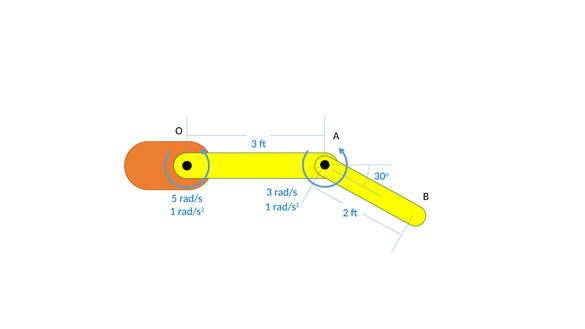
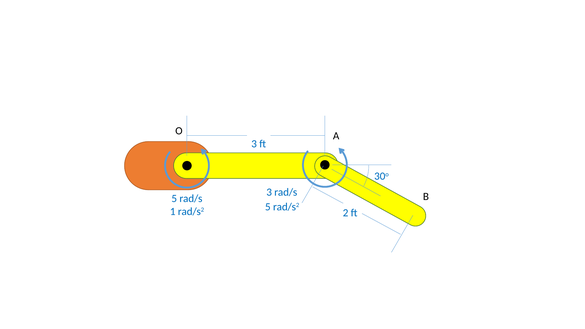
rad/s2 1: 1 -> 5
